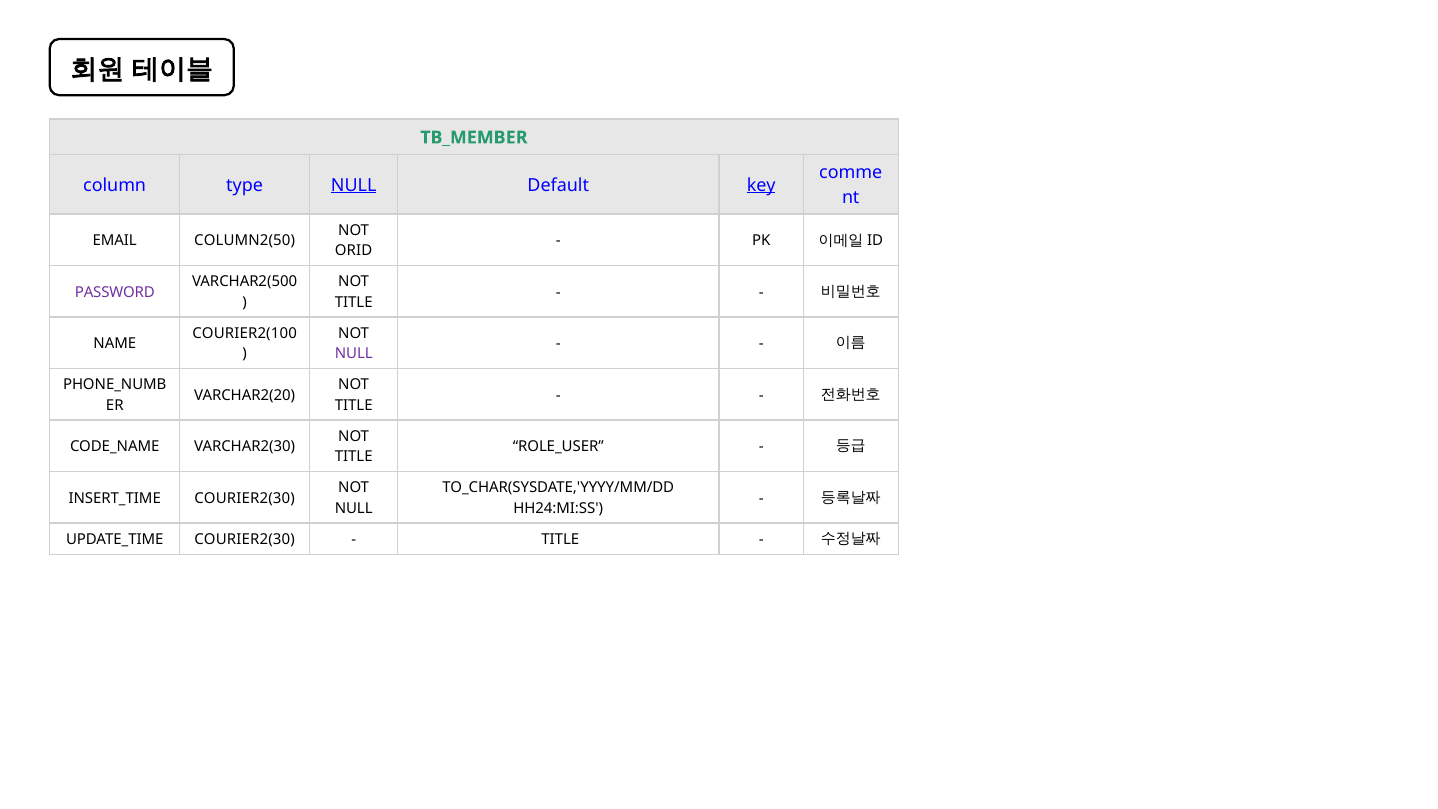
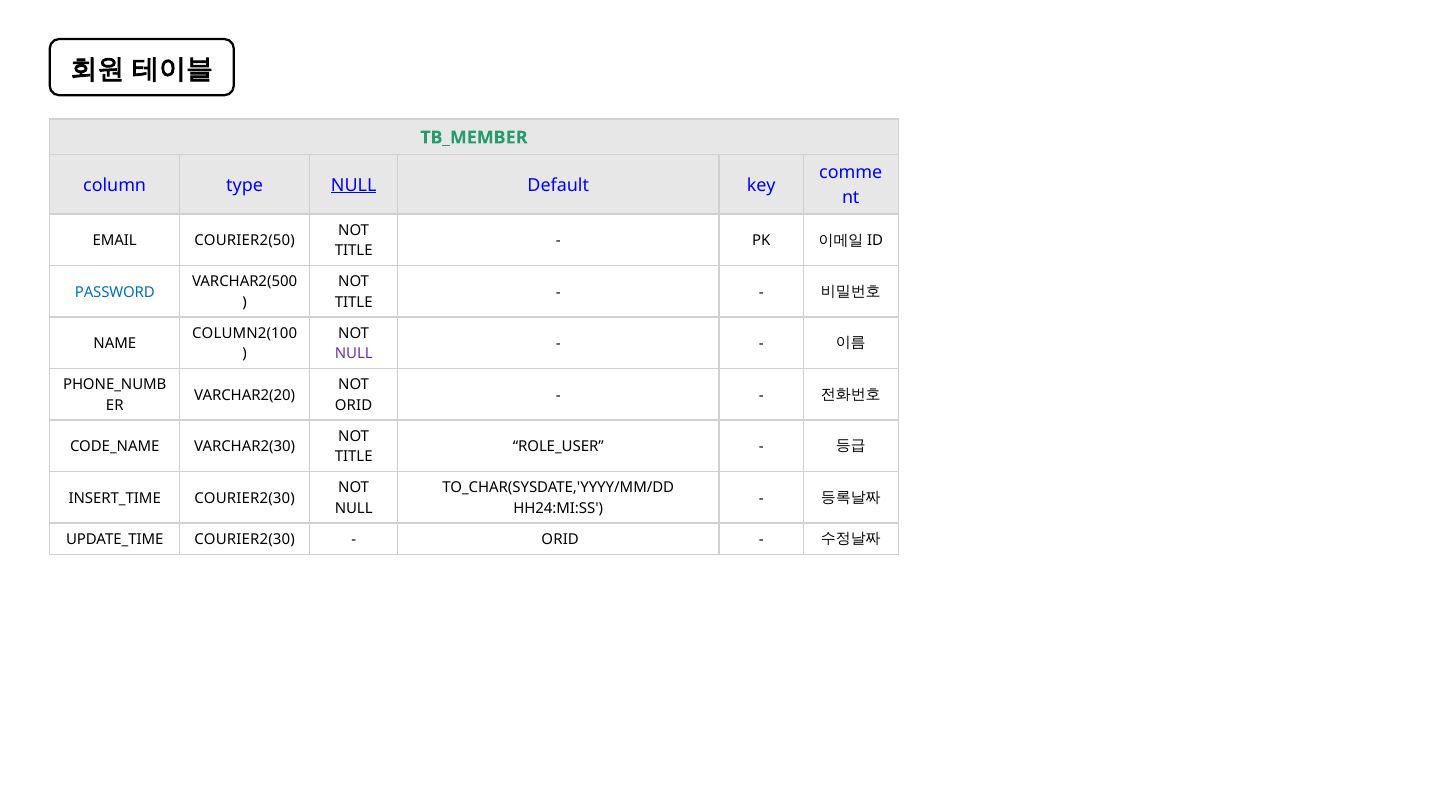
key underline: present -> none
COLUMN2(50: COLUMN2(50 -> COURIER2(50
ORID at (354, 251): ORID -> TITLE
PASSWORD colour: purple -> blue
COURIER2(100: COURIER2(100 -> COLUMN2(100
TITLE at (354, 405): TITLE -> ORID
TITLE at (560, 539): TITLE -> ORID
